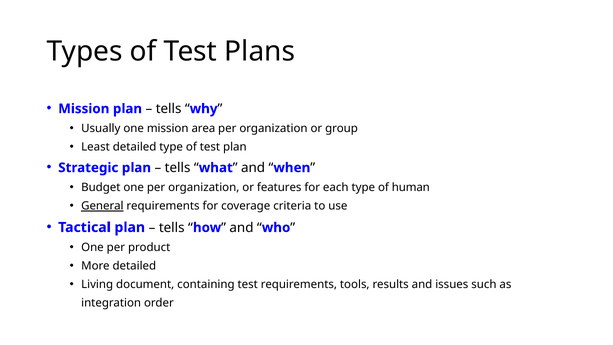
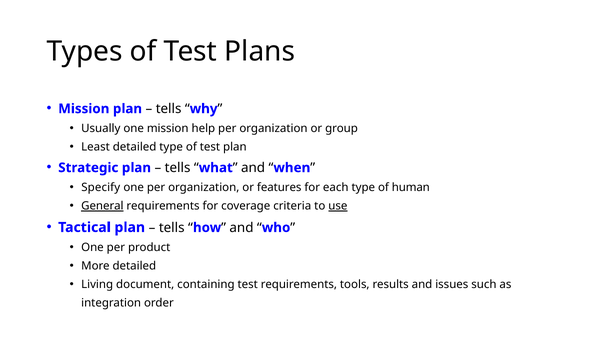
area: area -> help
Budget: Budget -> Specify
use underline: none -> present
